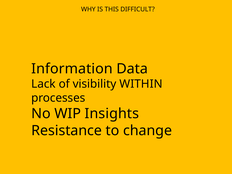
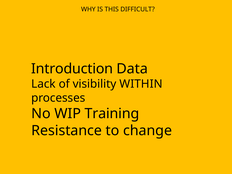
Information: Information -> Introduction
Insights: Insights -> Training
